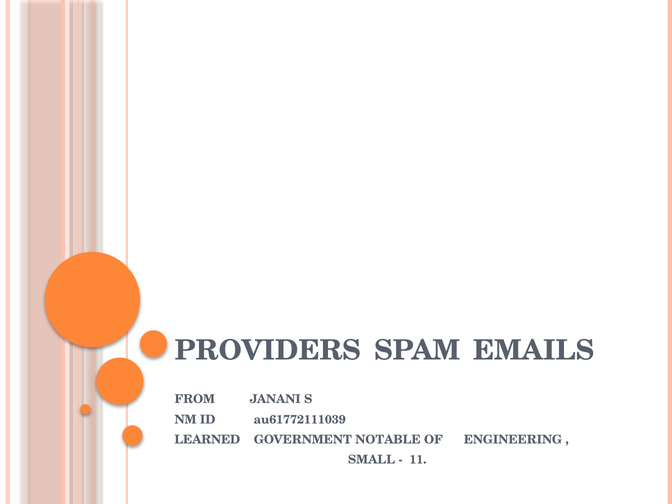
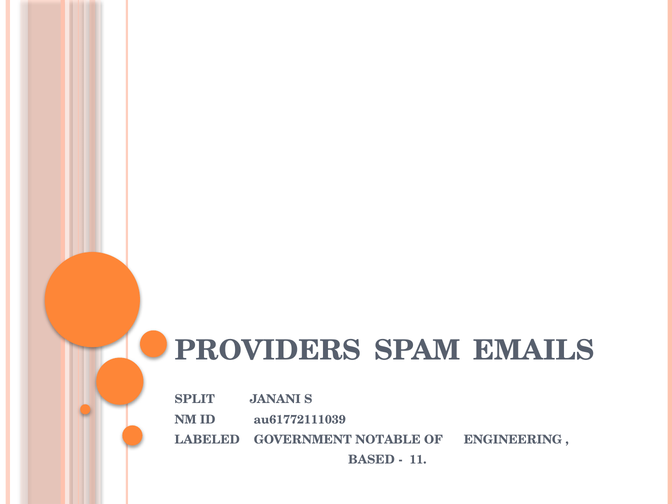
FROM: FROM -> SPLIT
LEARNED: LEARNED -> LABELED
SMALL: SMALL -> BASED
